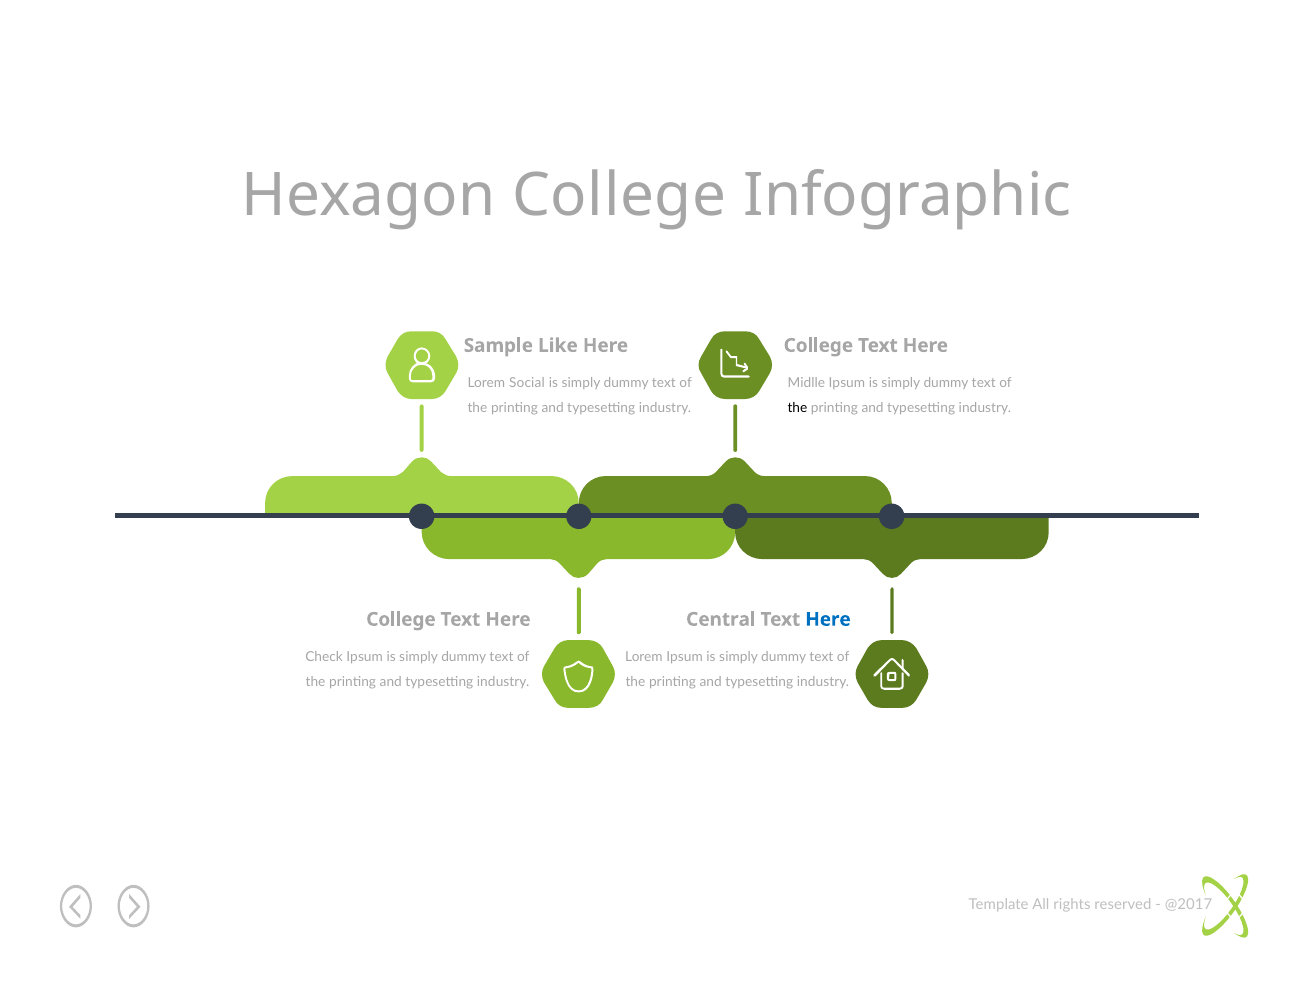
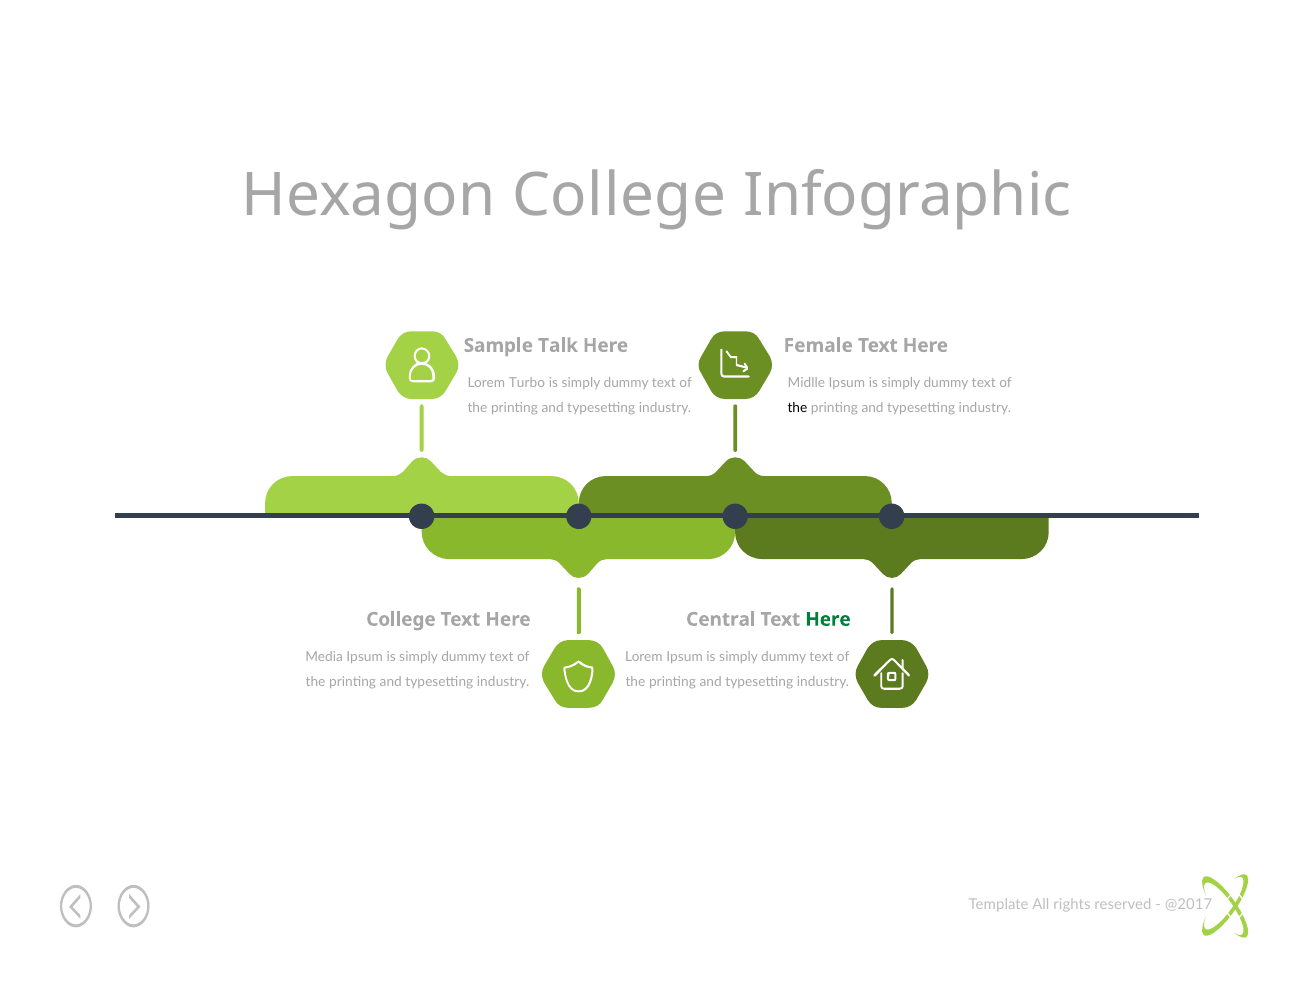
Like: Like -> Talk
College at (818, 346): College -> Female
Social: Social -> Turbo
Here at (828, 620) colour: blue -> green
Check: Check -> Media
